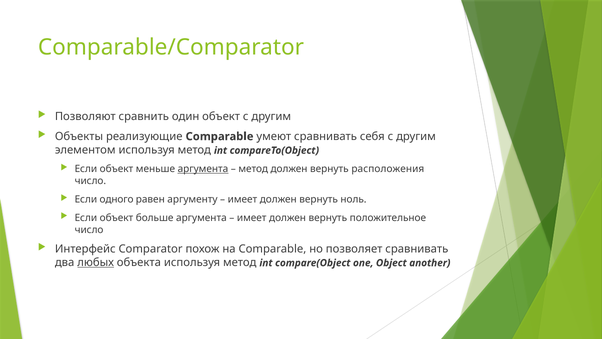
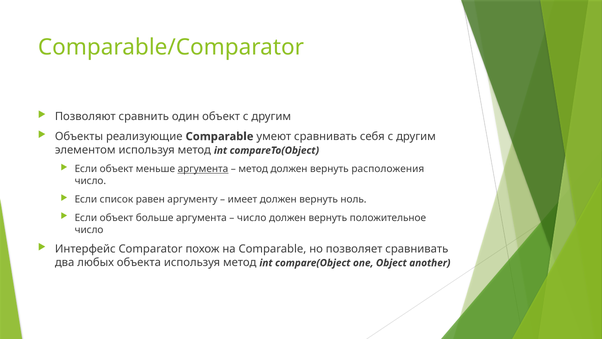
одного: одного -> список
имеет at (252, 217): имеет -> число
любых underline: present -> none
